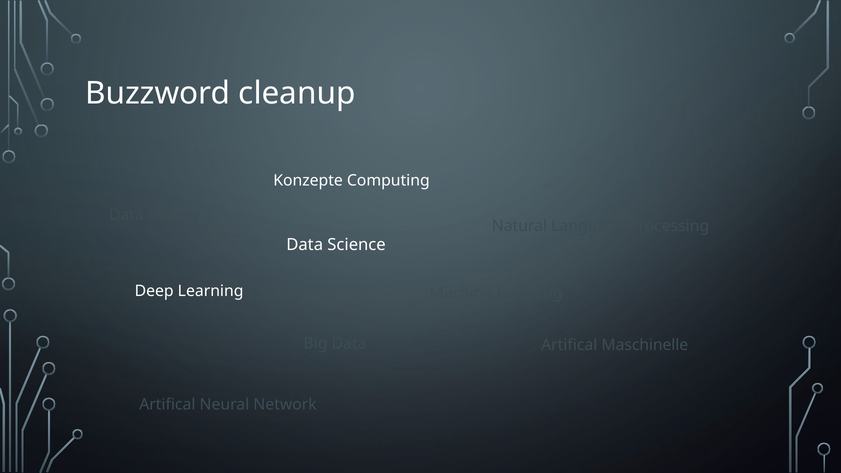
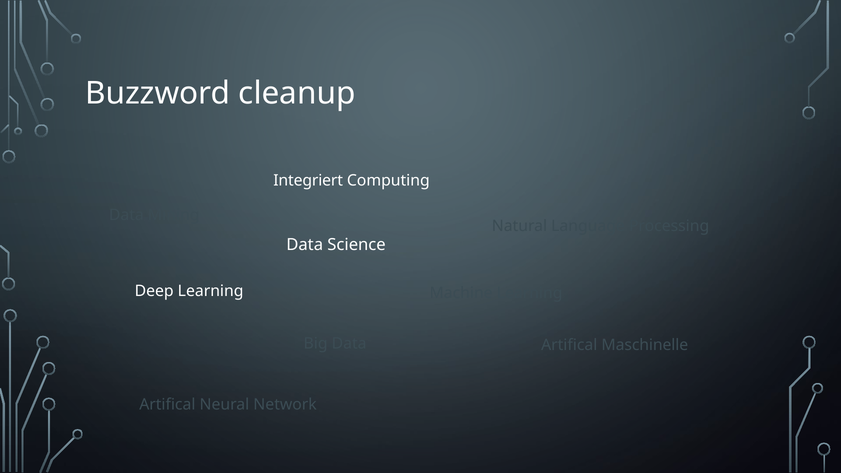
Konzepte: Konzepte -> Integriert
